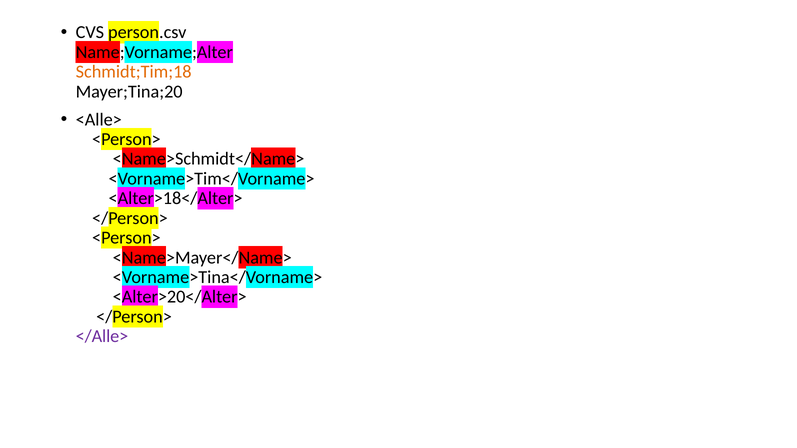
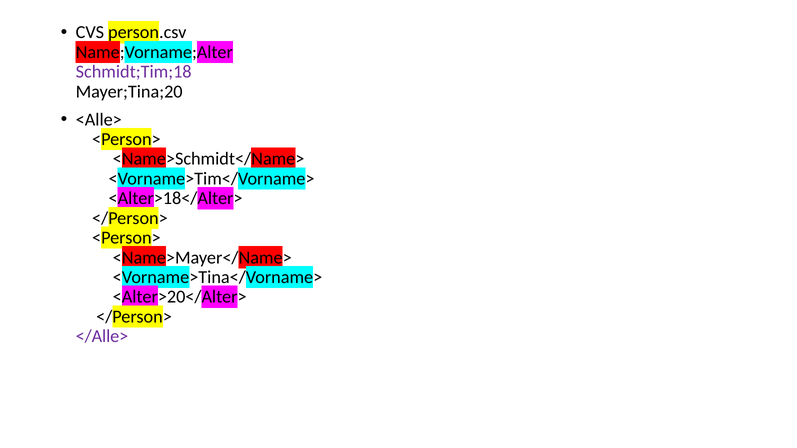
Schmidt;Tim;18 colour: orange -> purple
